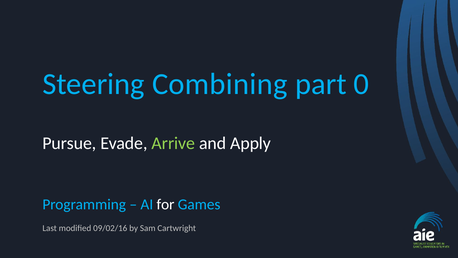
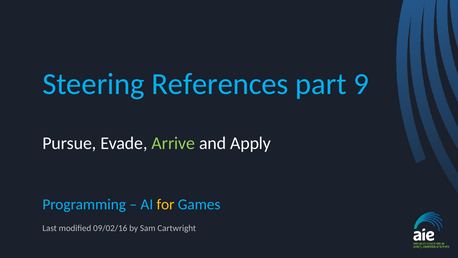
Combining: Combining -> References
0: 0 -> 9
for colour: white -> yellow
